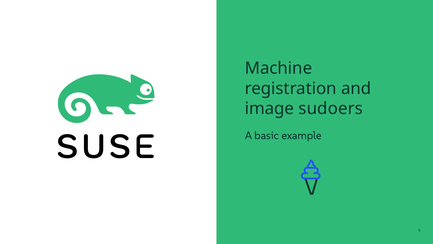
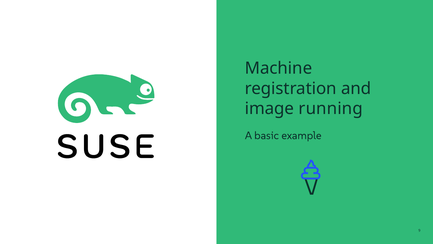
sudoers: sudoers -> running
